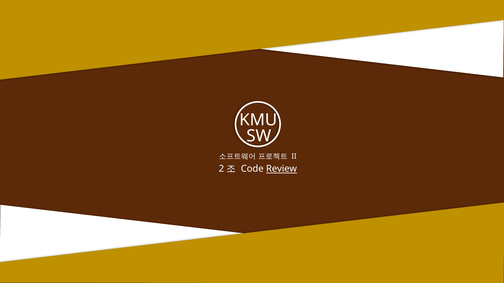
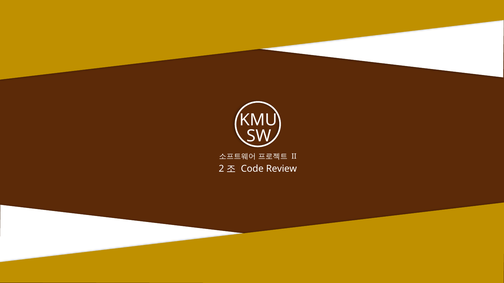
Review underline: present -> none
